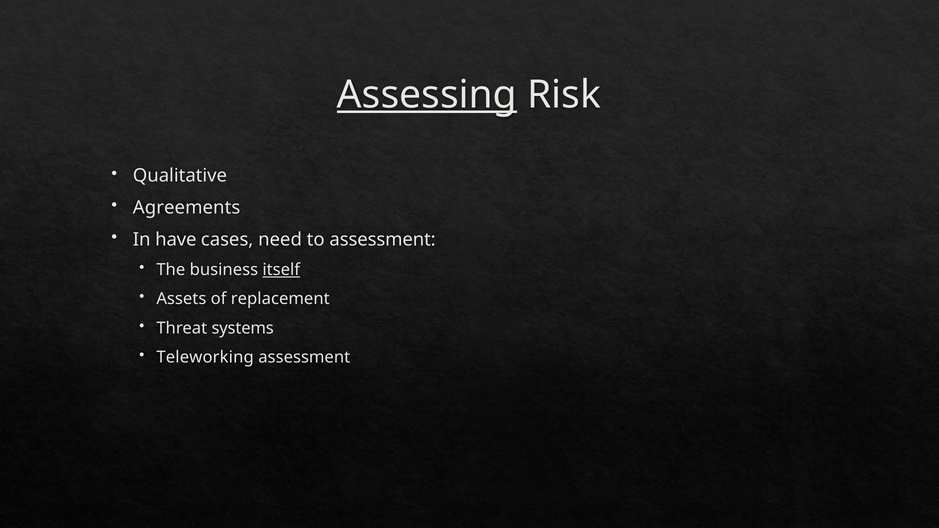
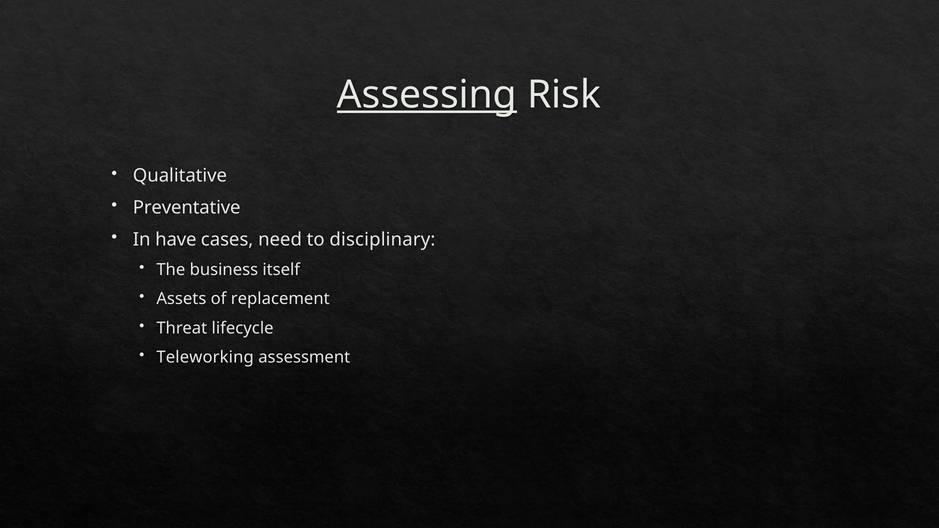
Agreements: Agreements -> Preventative
to assessment: assessment -> disciplinary
itself underline: present -> none
systems: systems -> lifecycle
